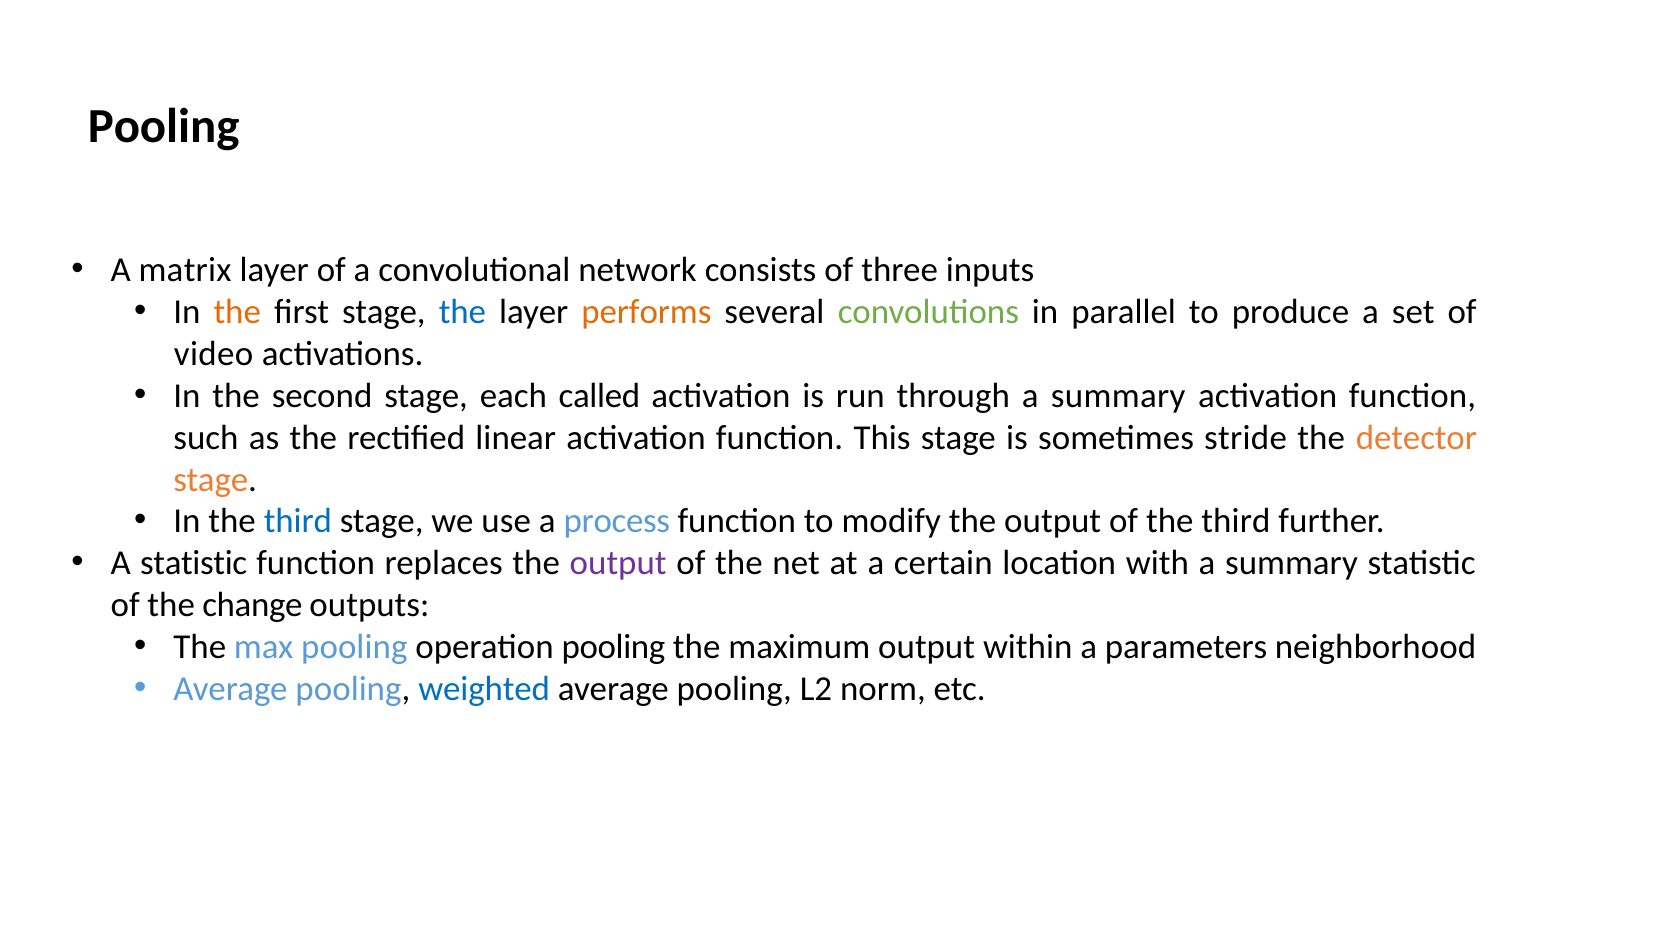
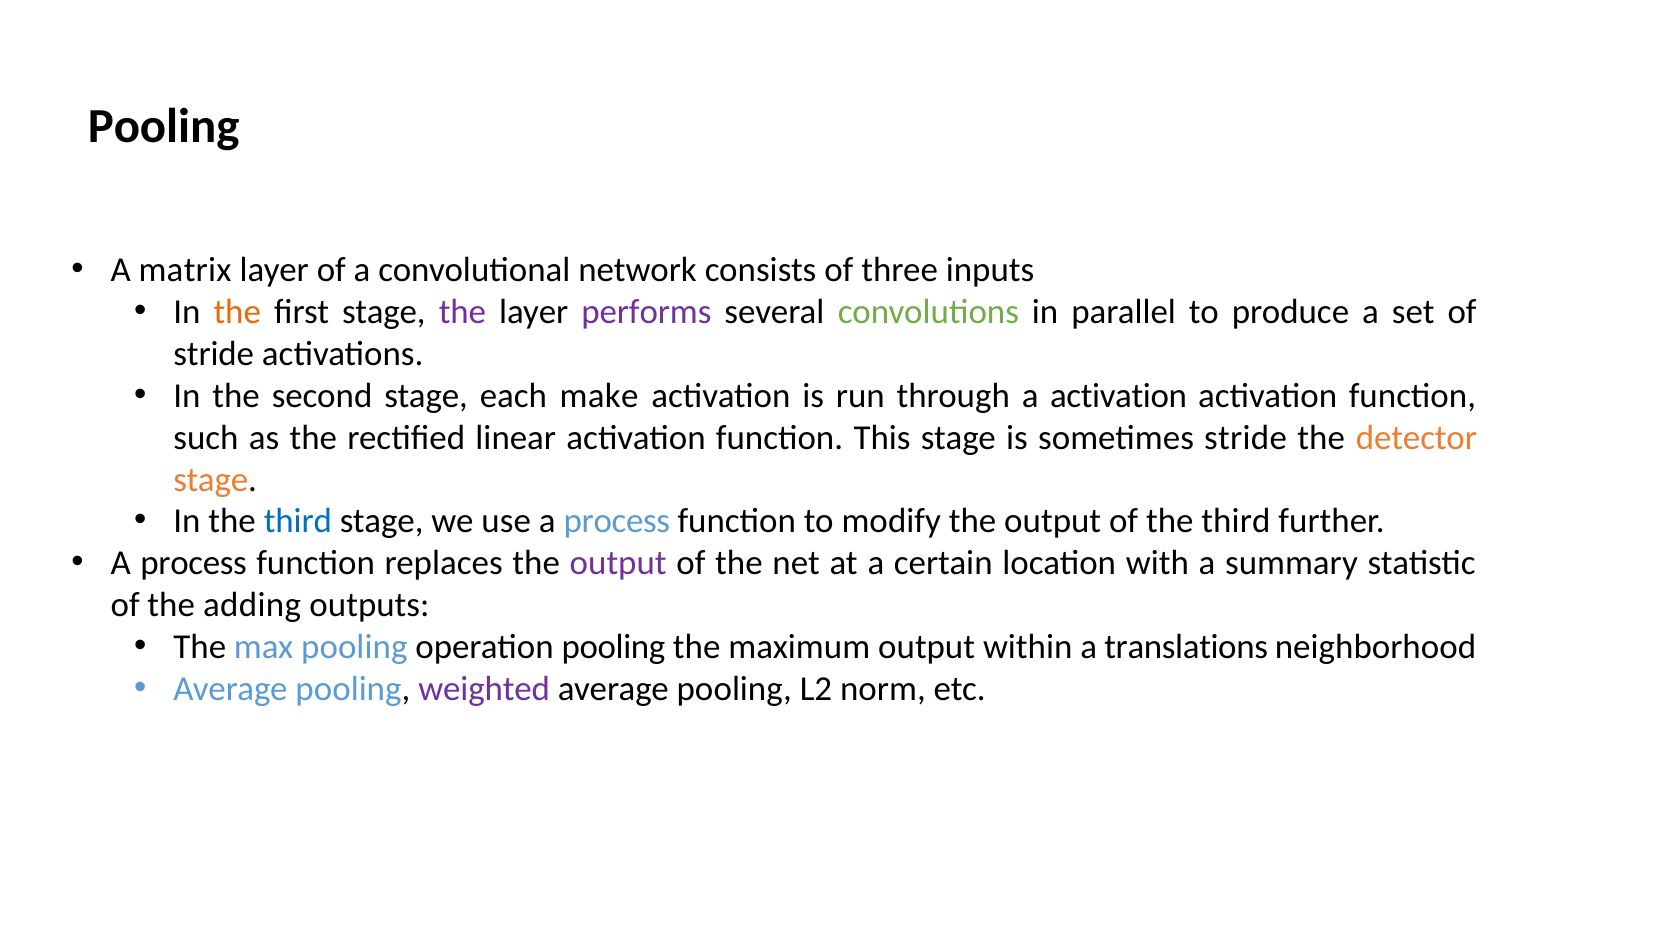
the at (462, 312) colour: blue -> purple
performs colour: orange -> purple
video at (214, 354): video -> stride
called: called -> make
through a summary: summary -> activation
statistic at (194, 563): statistic -> process
change: change -> adding
parameters: parameters -> translations
weighted colour: blue -> purple
